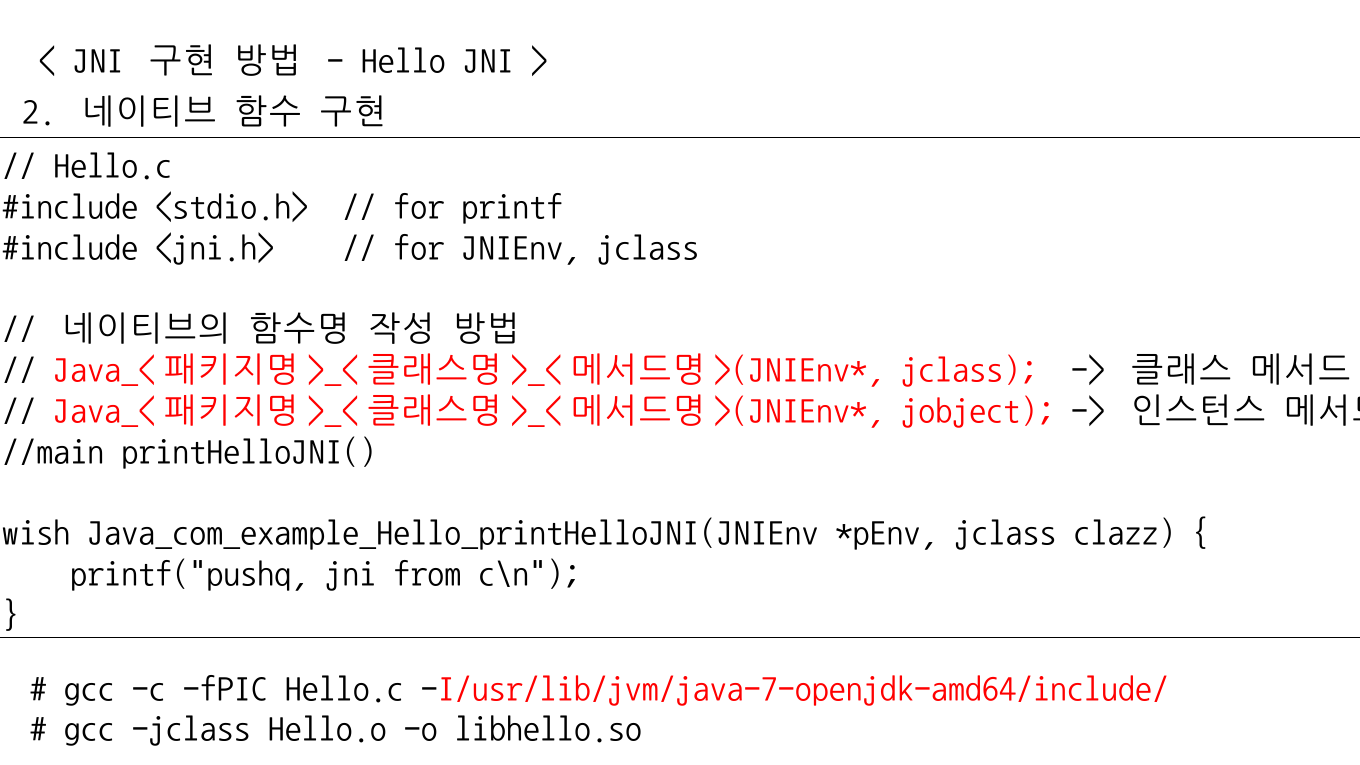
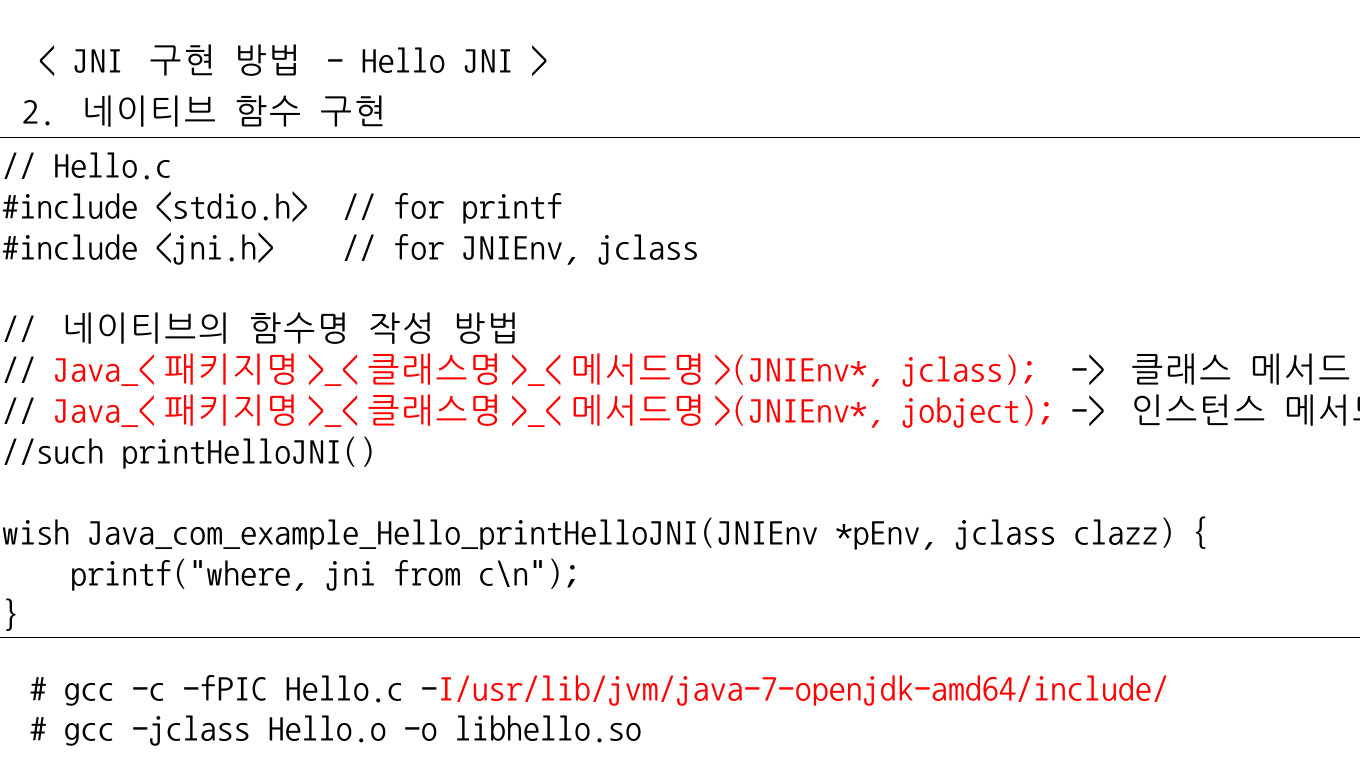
//main: //main -> //such
printf("pushq: printf("pushq -> printf("where
